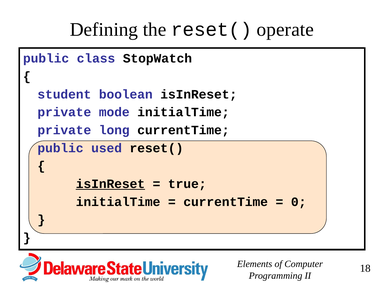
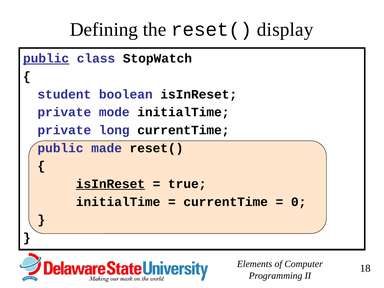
operate: operate -> display
public at (46, 58) underline: none -> present
used: used -> made
